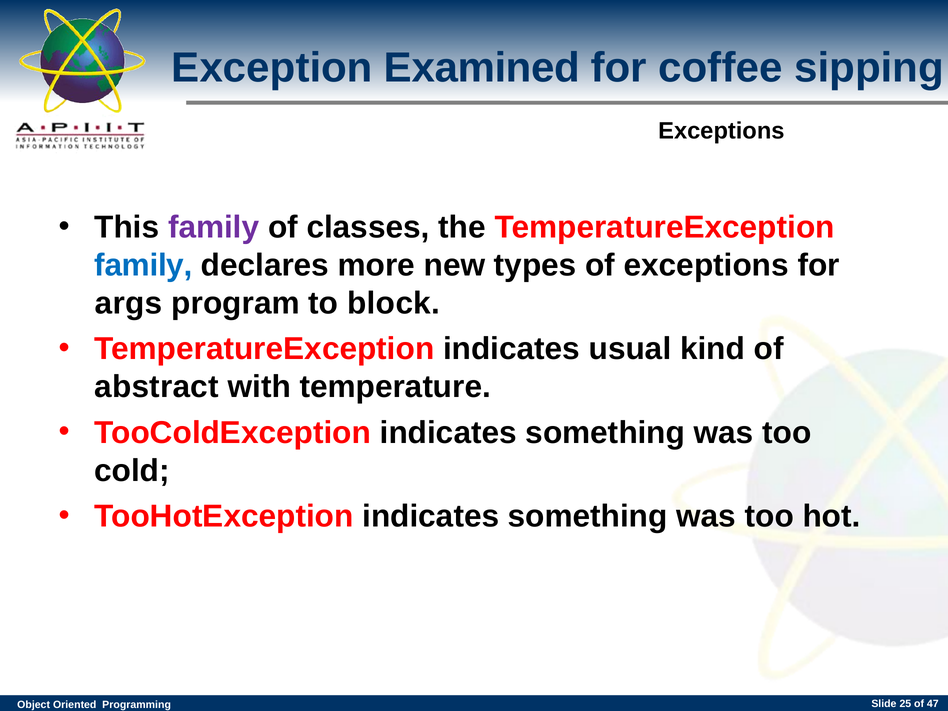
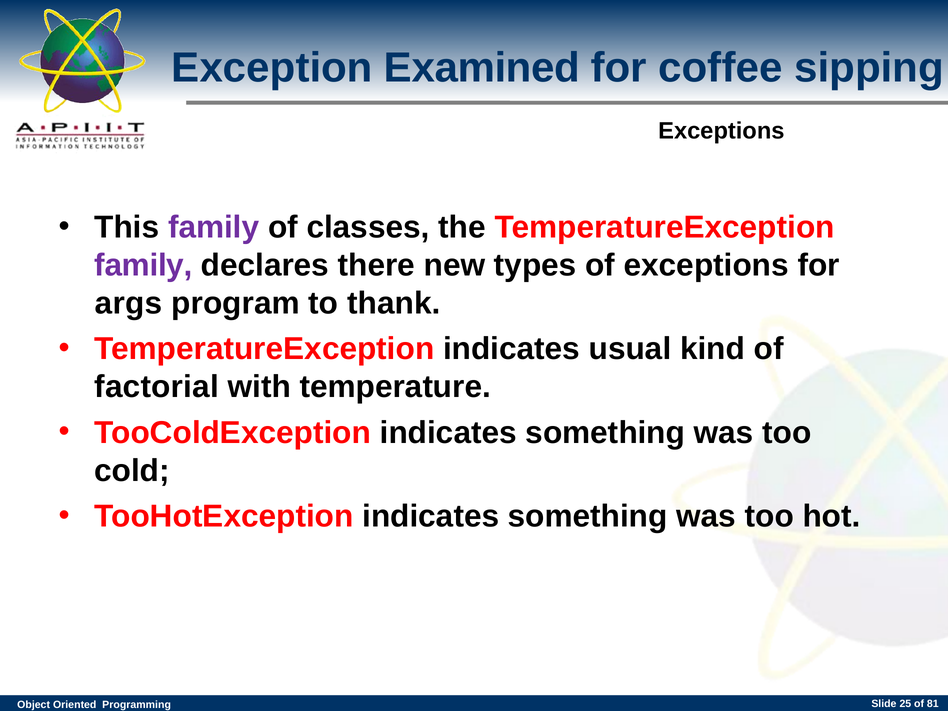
family at (143, 265) colour: blue -> purple
more: more -> there
block: block -> thank
abstract: abstract -> factorial
47: 47 -> 81
